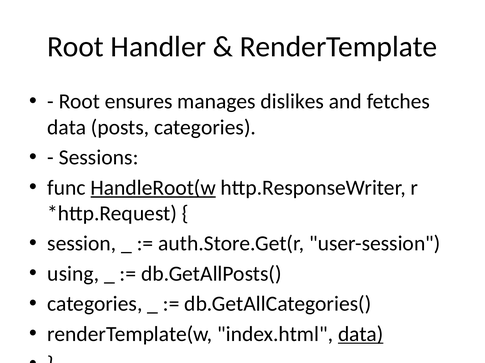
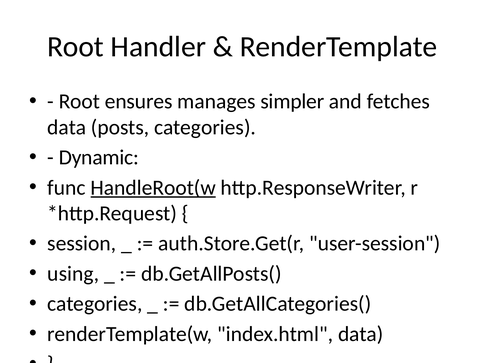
dislikes: dislikes -> simpler
Sessions at (99, 158): Sessions -> Dynamic
data at (361, 335) underline: present -> none
